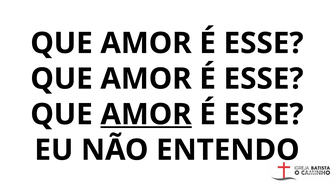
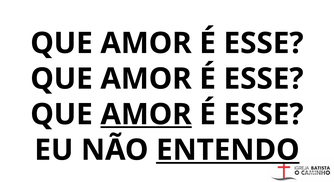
ENTENDO underline: none -> present
